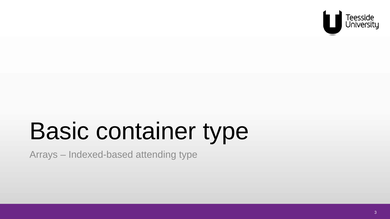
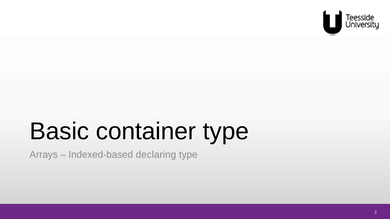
attending: attending -> declaring
